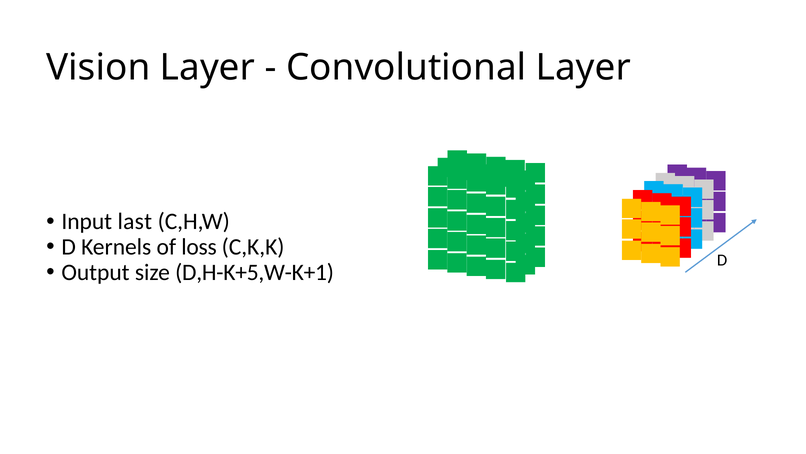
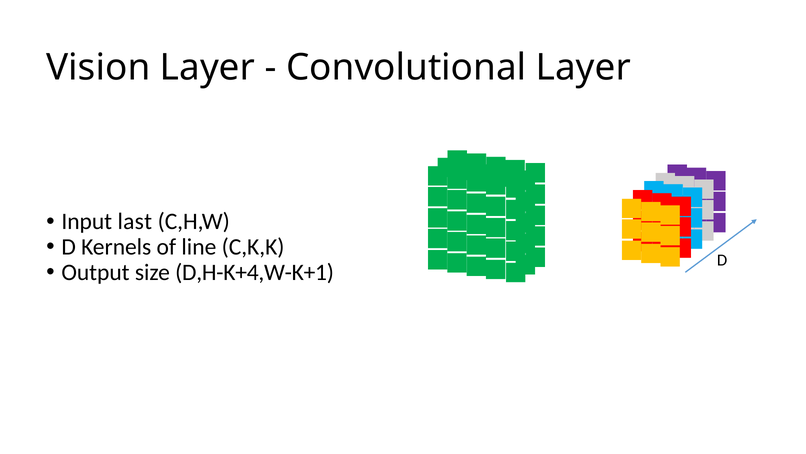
loss: loss -> line
D,H-K+5,W-K+1: D,H-K+5,W-K+1 -> D,H-K+4,W-K+1
